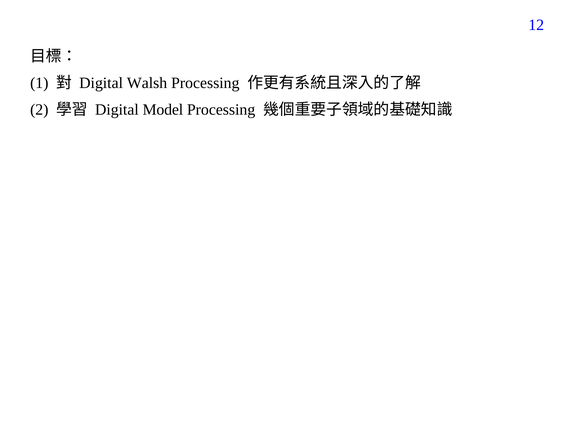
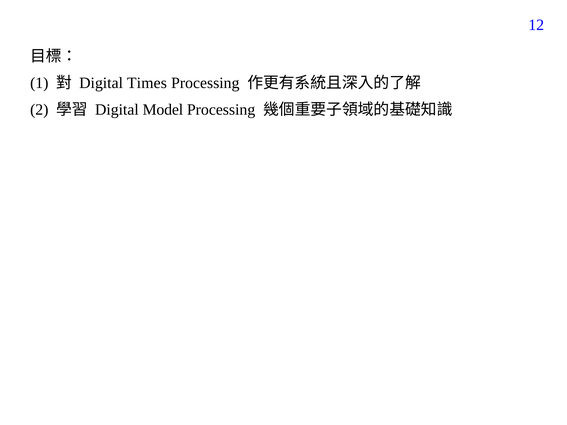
Walsh: Walsh -> Times
